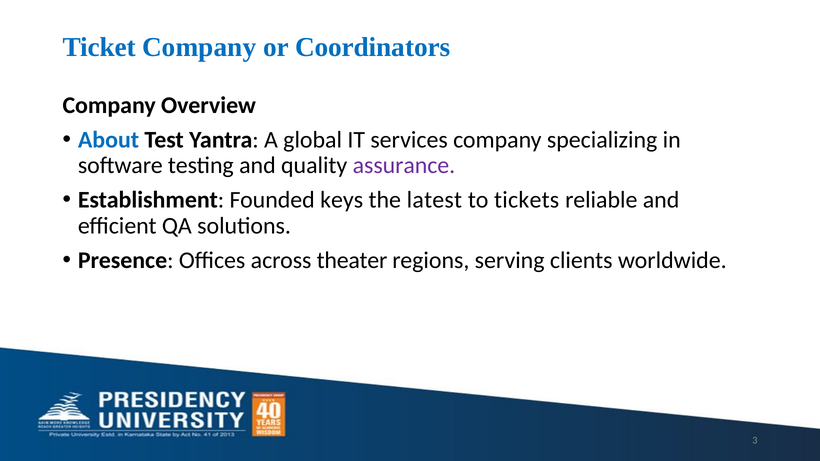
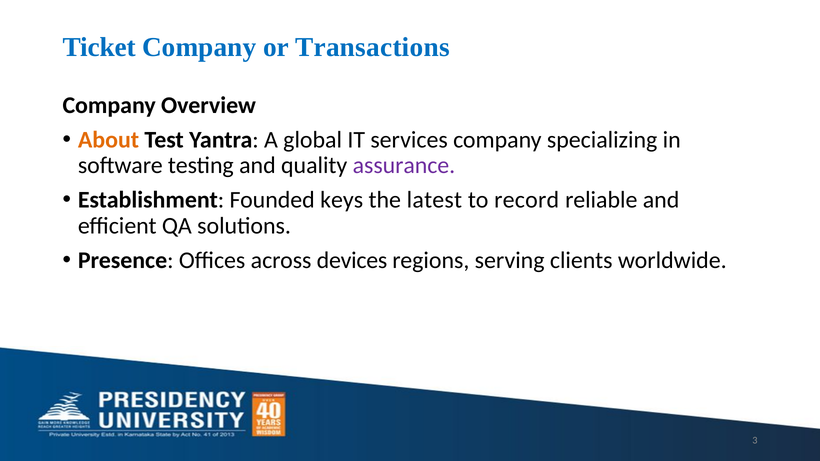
Coordinators: Coordinators -> Transactions
About colour: blue -> orange
tickets: tickets -> record
theater: theater -> devices
